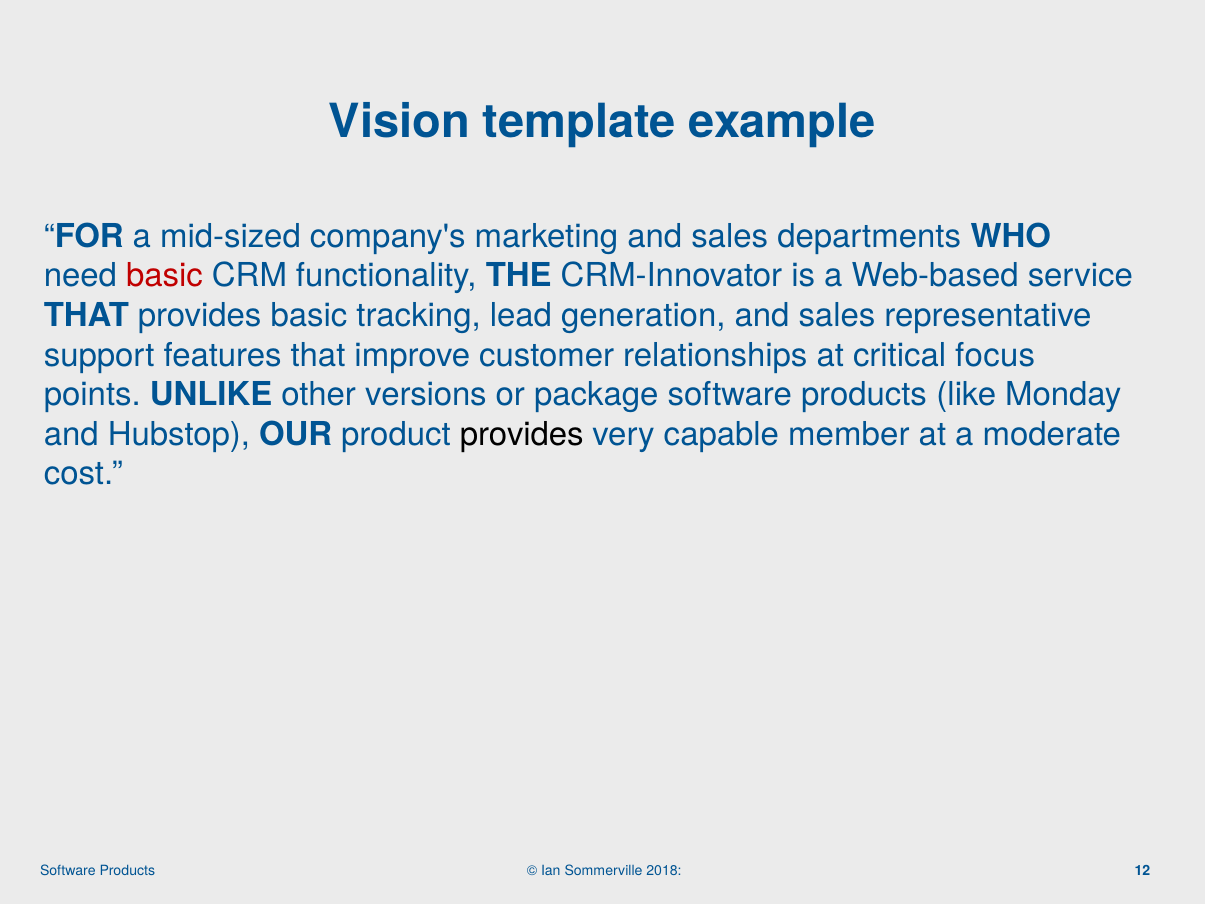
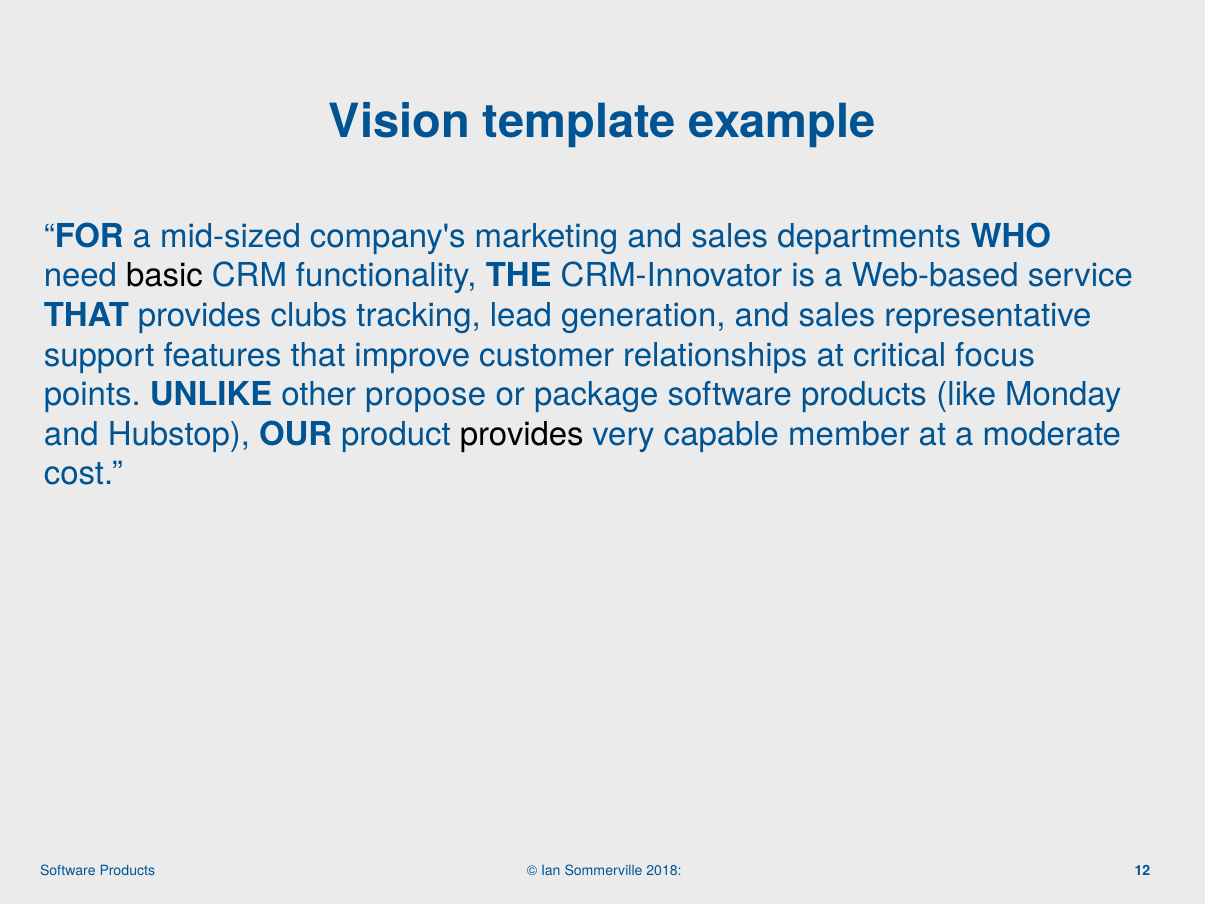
basic at (164, 276) colour: red -> black
provides basic: basic -> clubs
versions: versions -> propose
